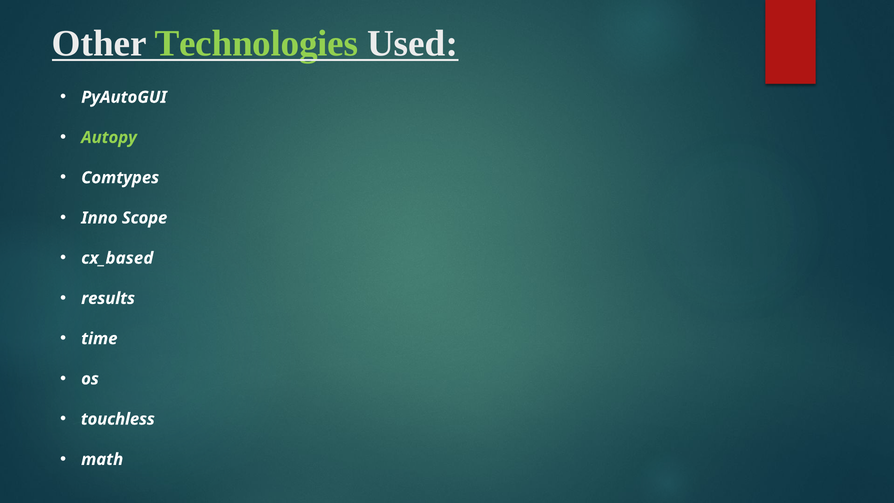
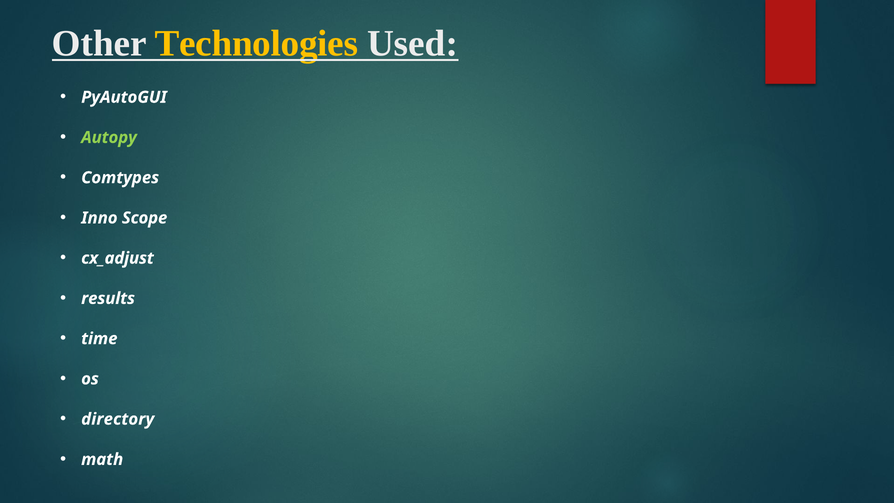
Technologies colour: light green -> yellow
cx_based: cx_based -> cx_adjust
touchless: touchless -> directory
